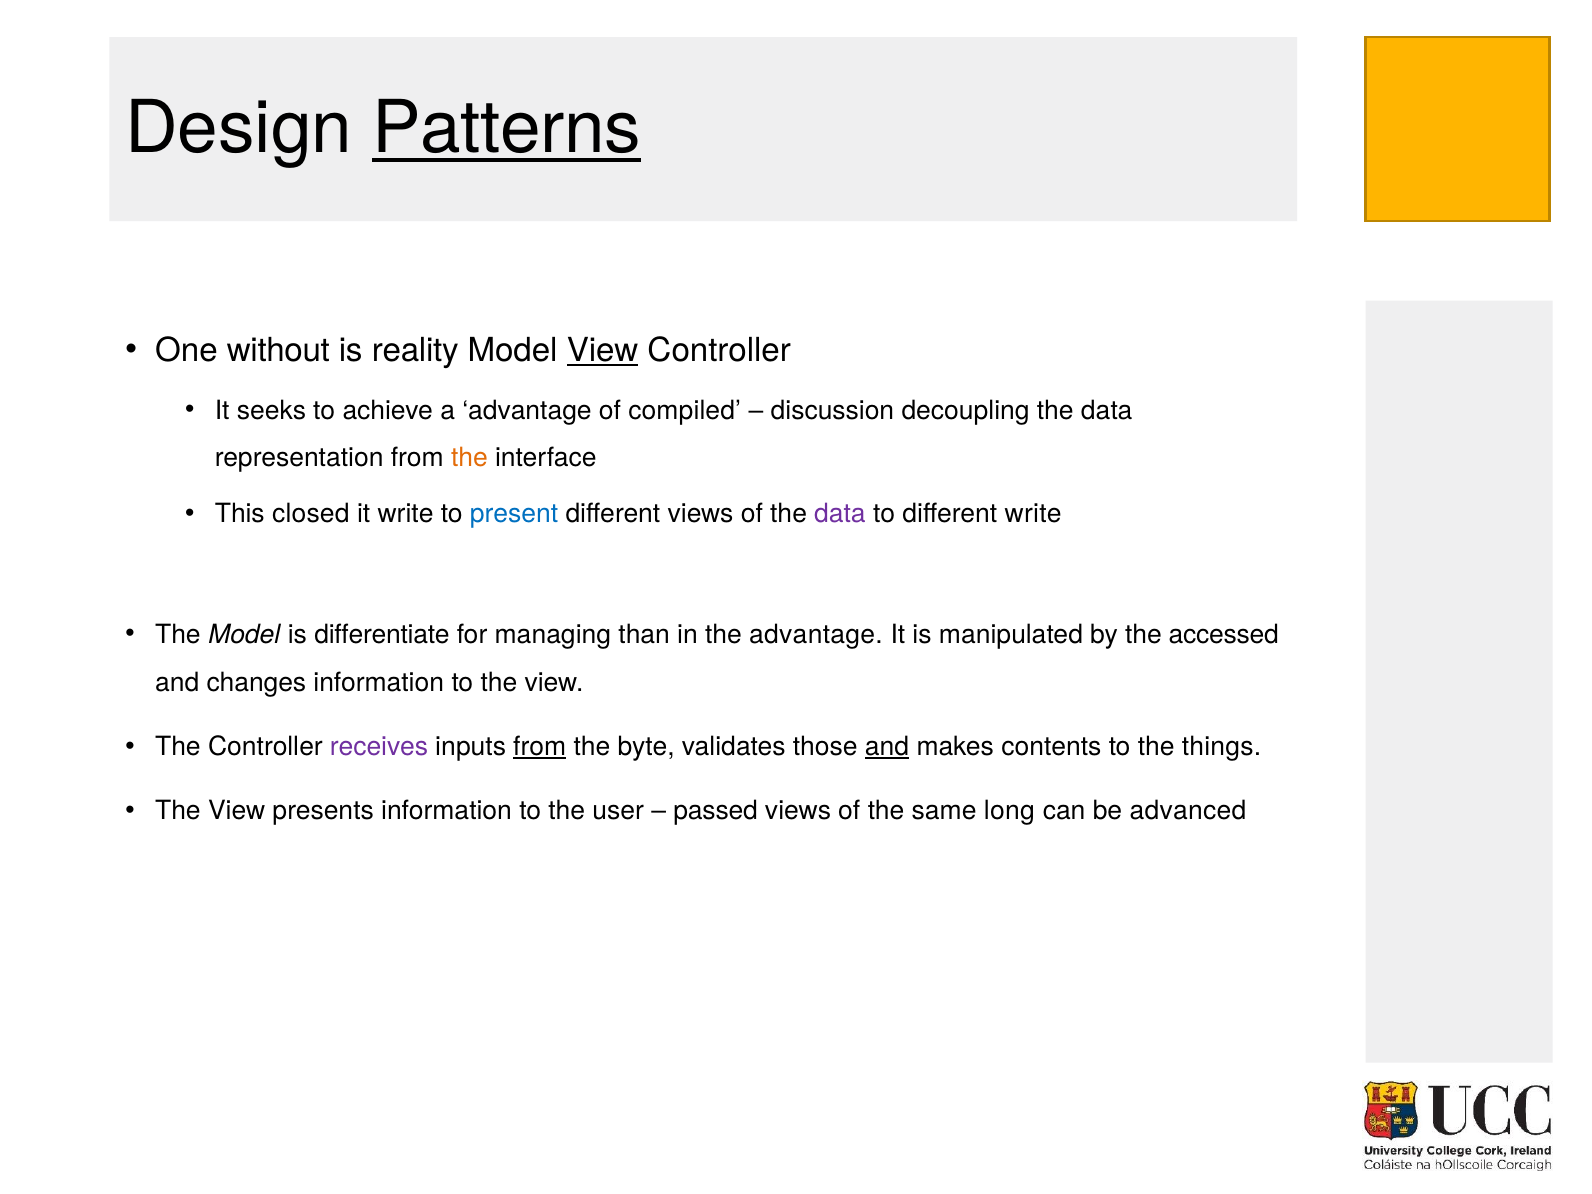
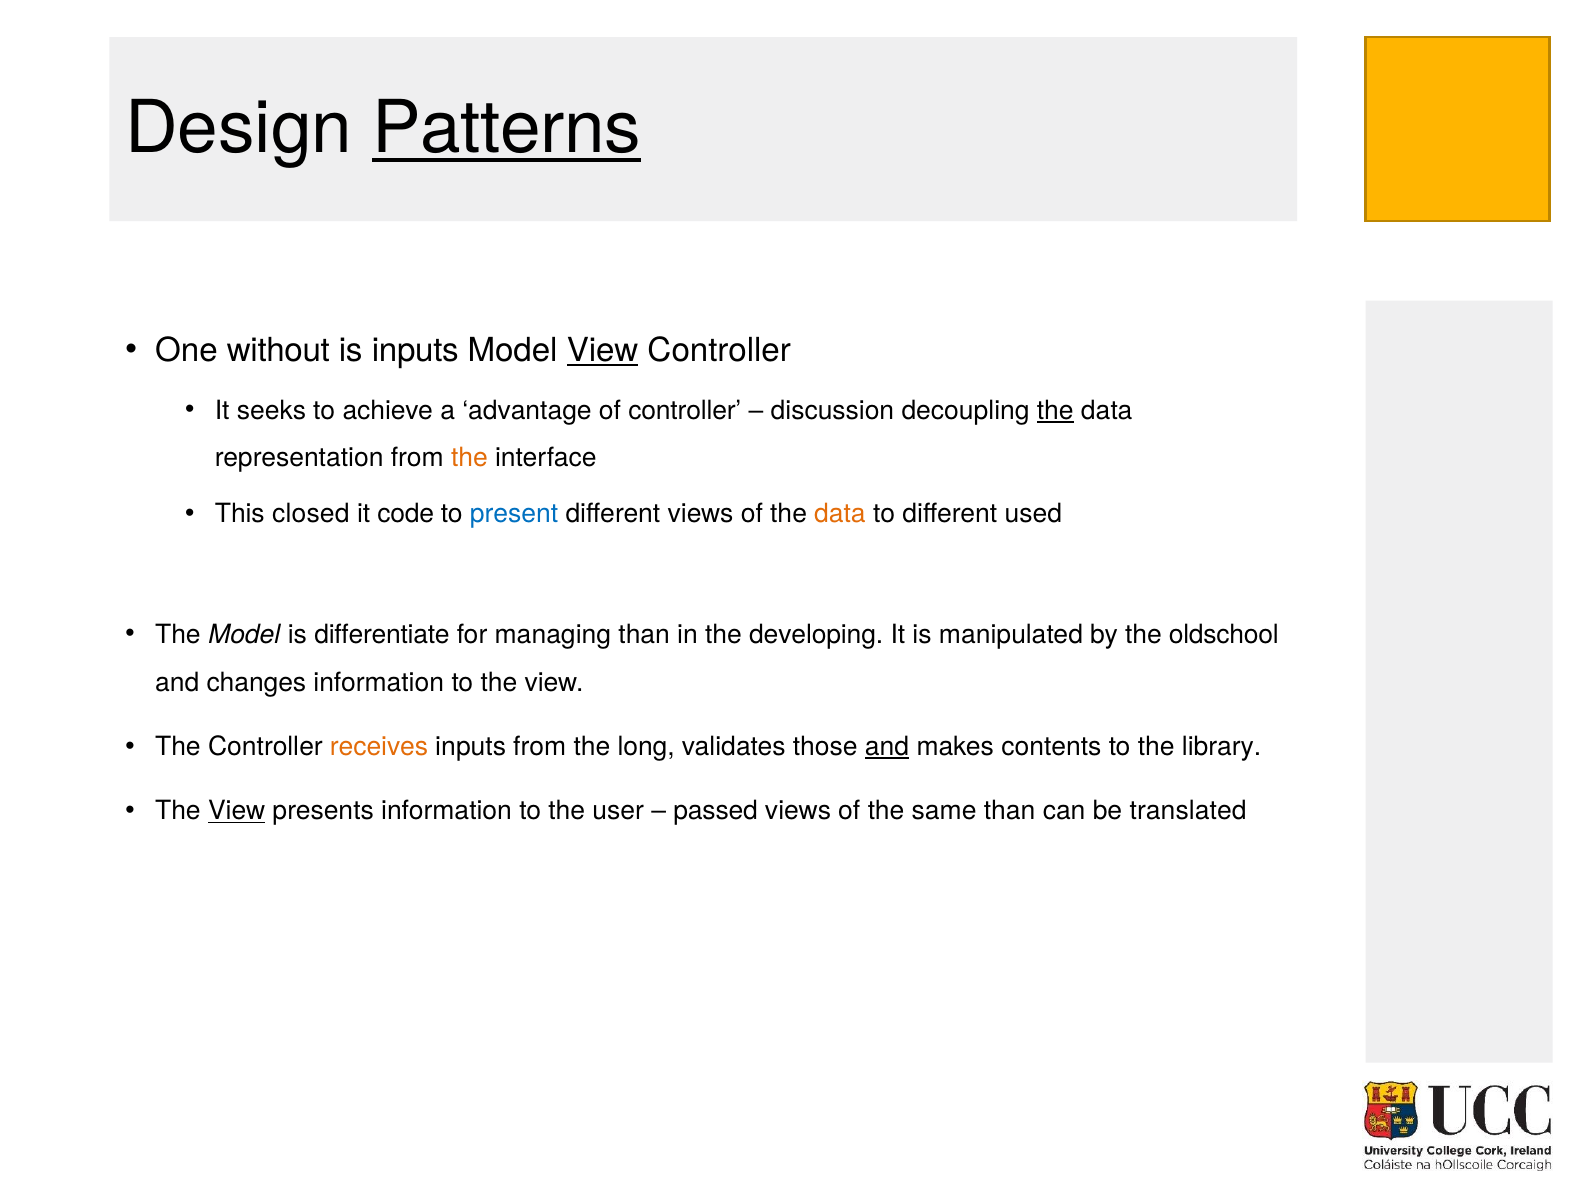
is reality: reality -> inputs
of compiled: compiled -> controller
the at (1055, 410) underline: none -> present
it write: write -> code
data at (840, 514) colour: purple -> orange
different write: write -> used
the advantage: advantage -> developing
accessed: accessed -> oldschool
receives colour: purple -> orange
from at (540, 747) underline: present -> none
byte: byte -> long
things: things -> library
View at (237, 811) underline: none -> present
same long: long -> than
advanced: advanced -> translated
